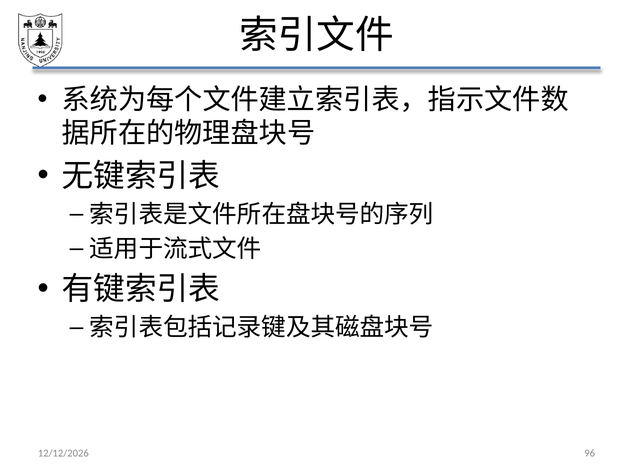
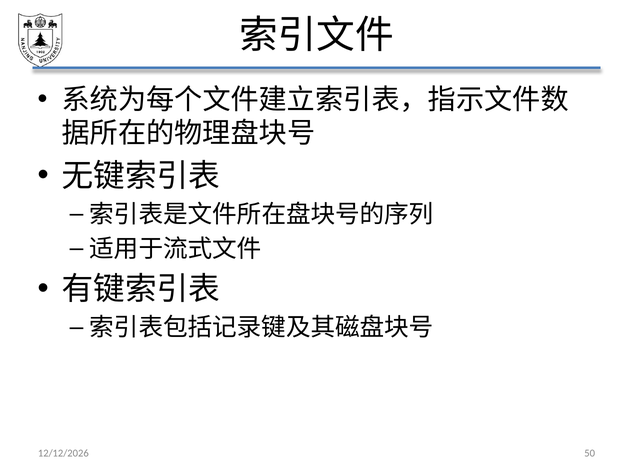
96: 96 -> 50
